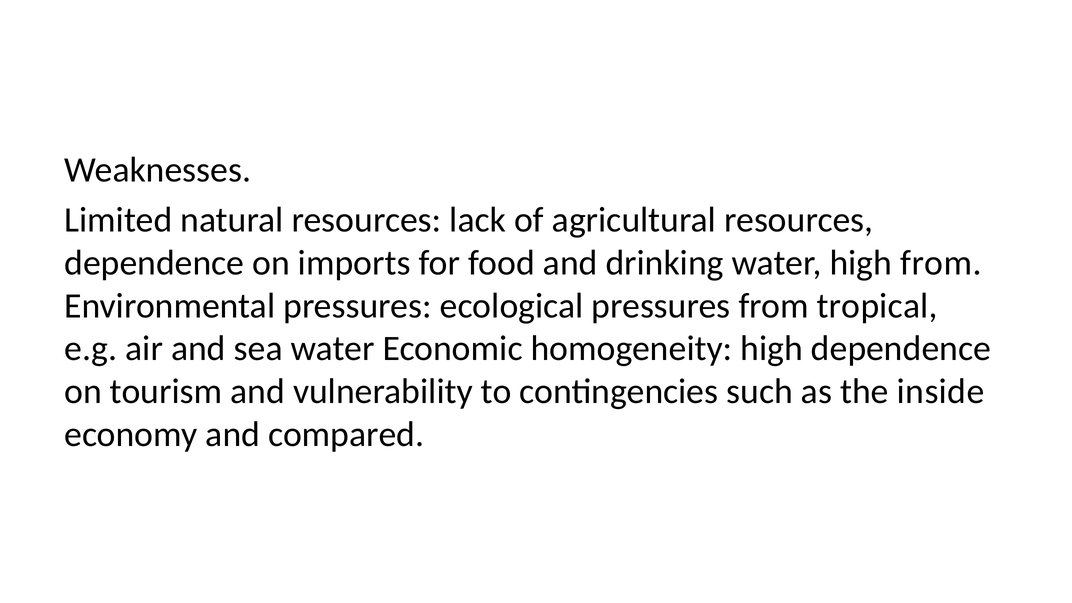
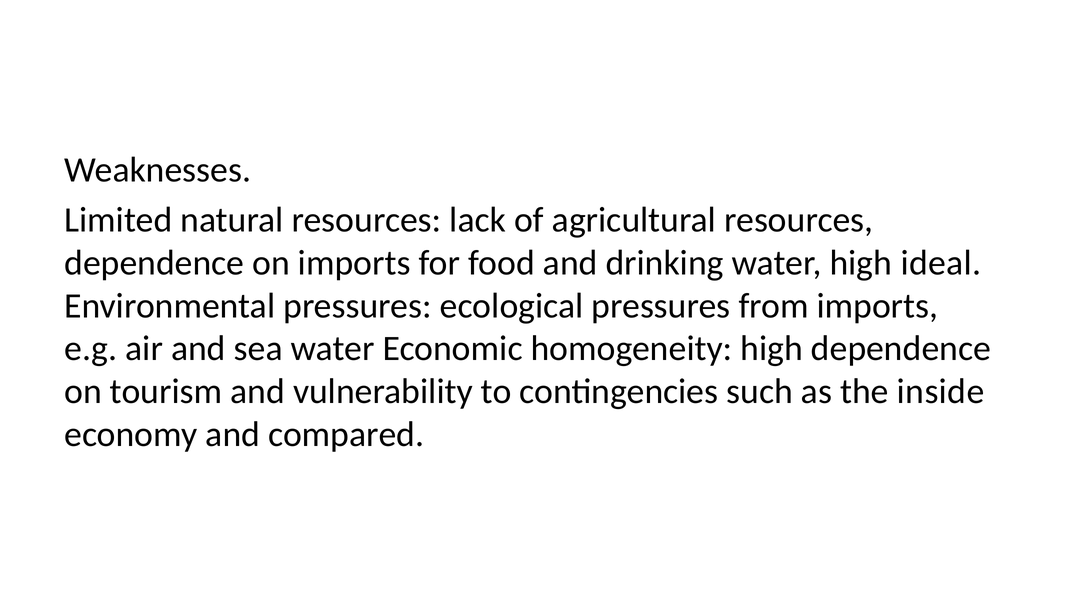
high from: from -> ideal
from tropical: tropical -> imports
